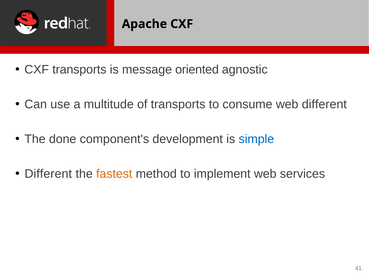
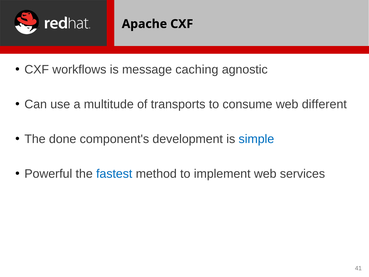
CXF transports: transports -> workflows
oriented: oriented -> caching
Different at (48, 174): Different -> Powerful
fastest colour: orange -> blue
